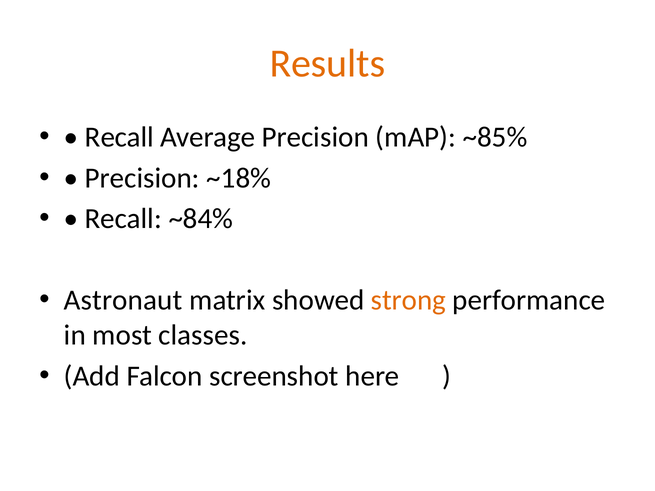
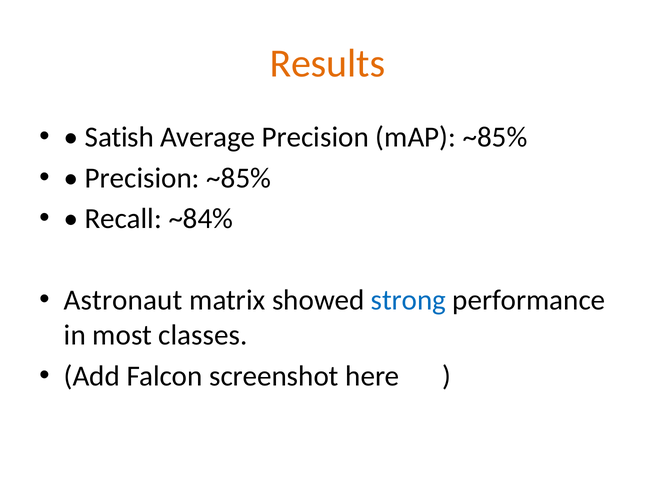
Recall at (119, 137): Recall -> Satish
Precision ~18%: ~18% -> ~85%
strong colour: orange -> blue
